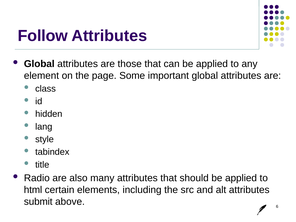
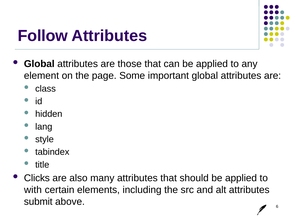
Radio: Radio -> Clicks
html: html -> with
